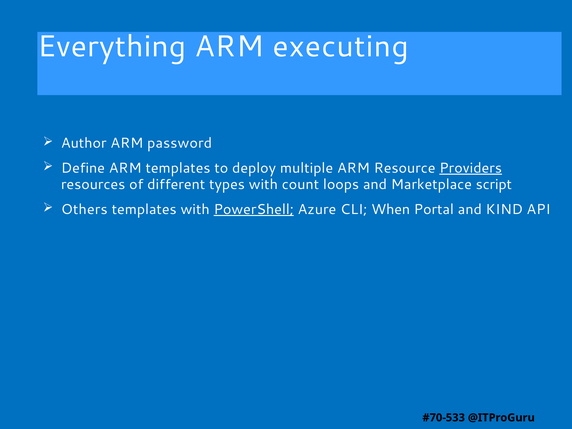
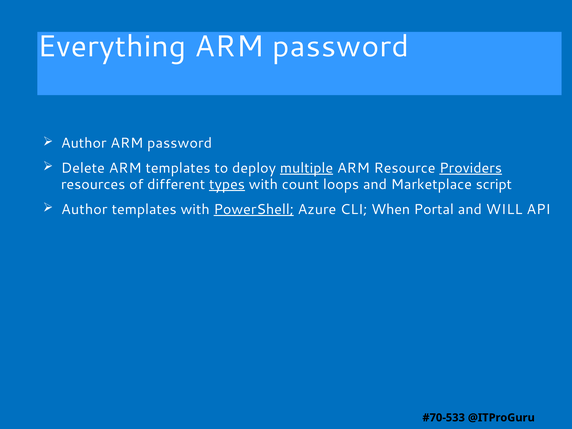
executing at (341, 47): executing -> password
Define: Define -> Delete
multiple underline: none -> present
types underline: none -> present
Others at (84, 209): Others -> Author
KIND: KIND -> WILL
